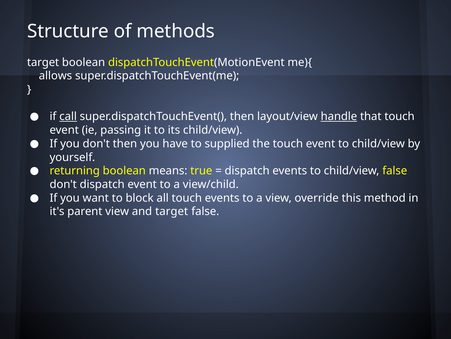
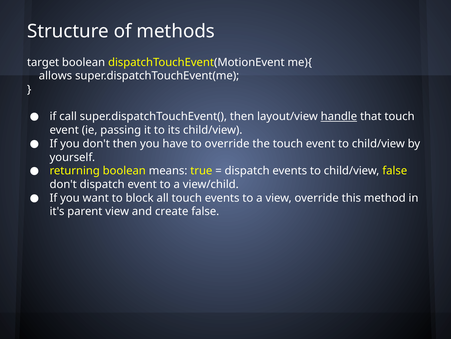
call underline: present -> none
to supplied: supplied -> override
and target: target -> create
